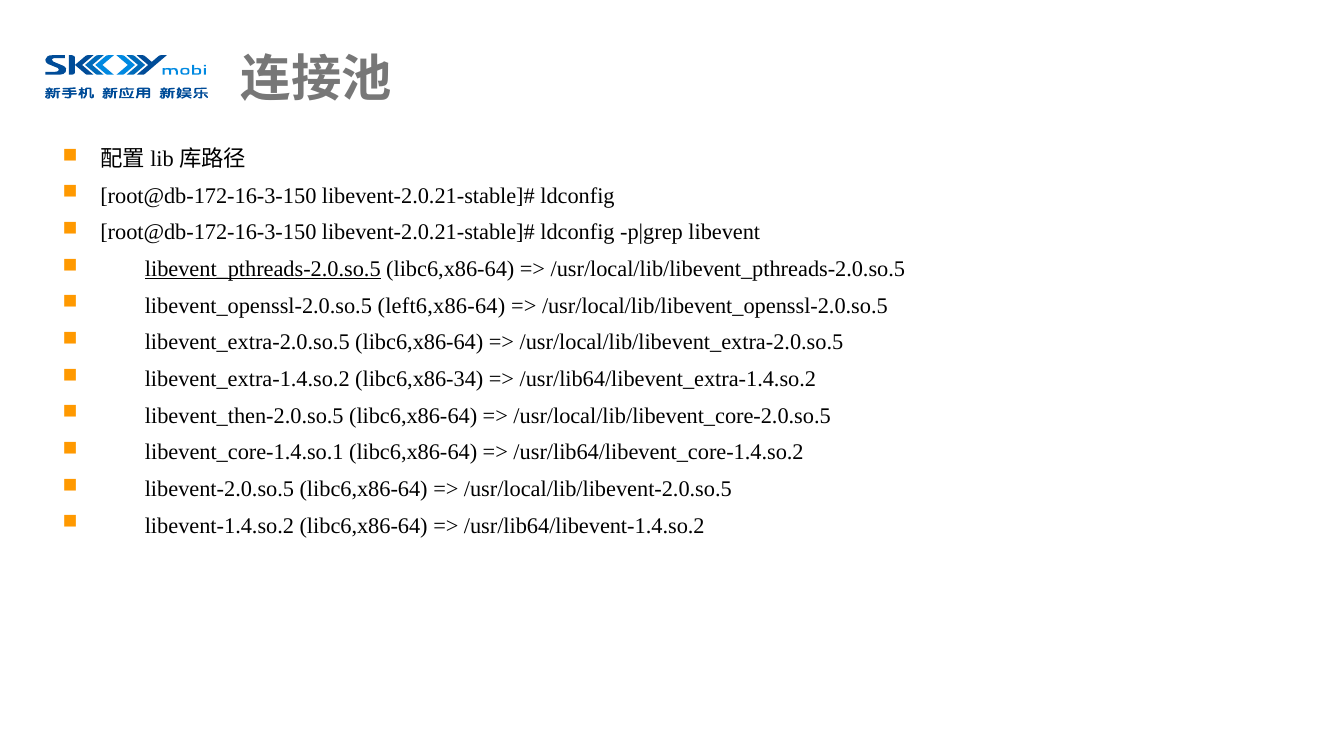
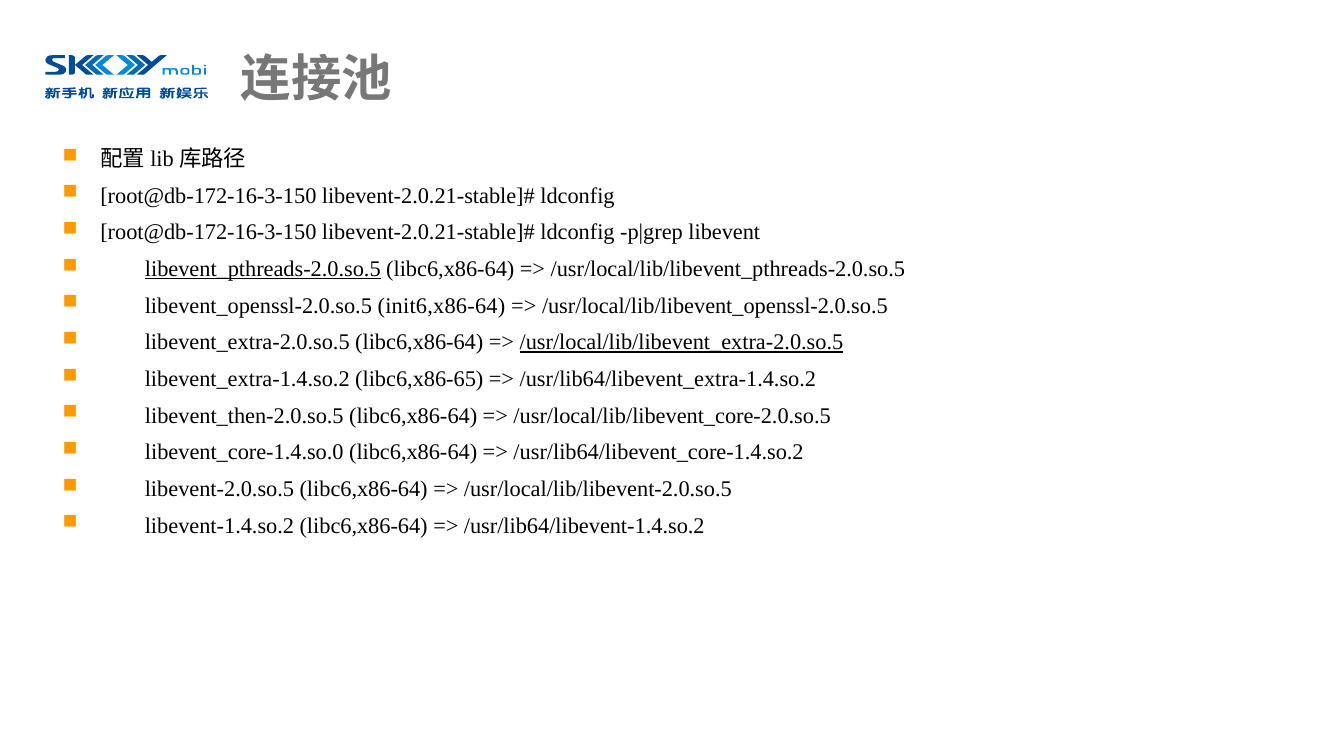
left6,x86-64: left6,x86-64 -> init6,x86-64
/usr/local/lib/libevent_extra-2.0.so.5 underline: none -> present
libc6,x86-34: libc6,x86-34 -> libc6,x86-65
libevent_core-1.4.so.1: libevent_core-1.4.so.1 -> libevent_core-1.4.so.0
